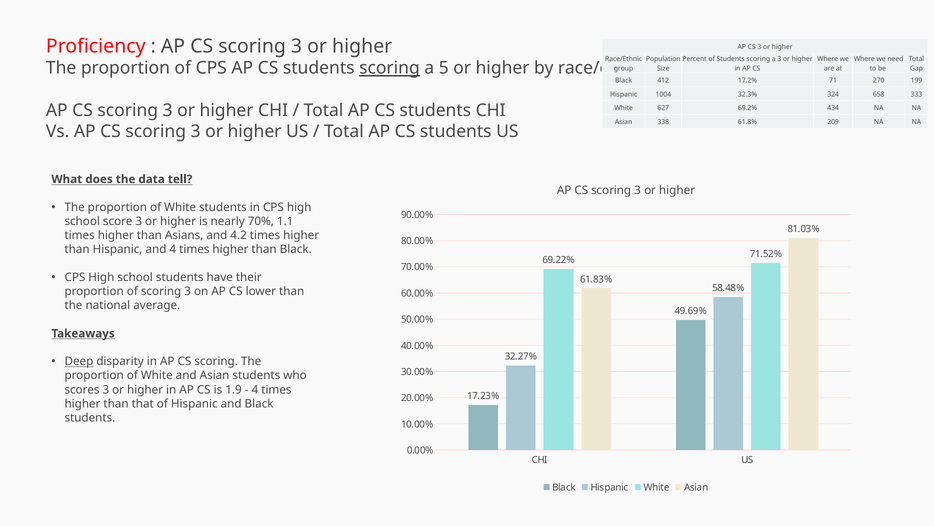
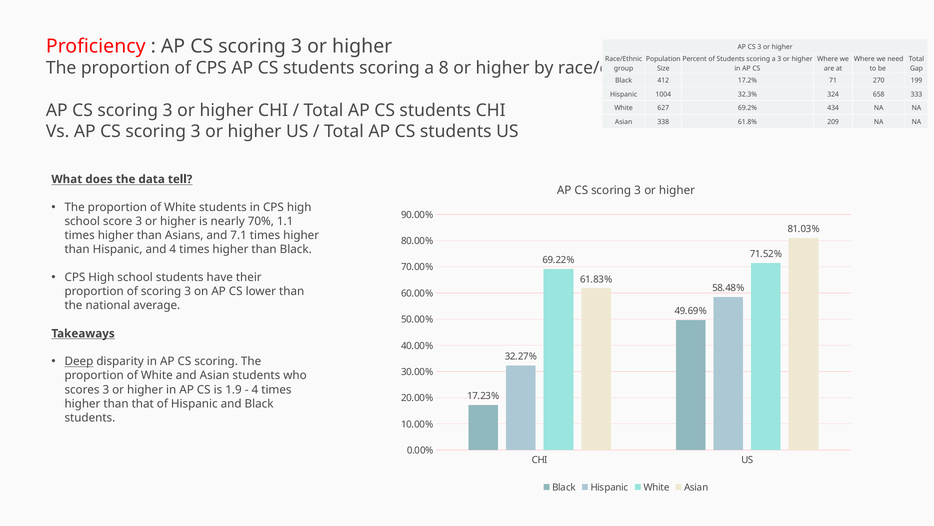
scoring at (389, 68) underline: present -> none
5: 5 -> 8
4.2: 4.2 -> 7.1
